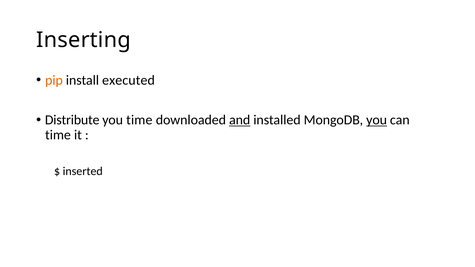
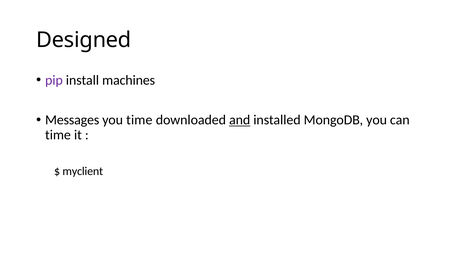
Inserting: Inserting -> Designed
pip colour: orange -> purple
executed: executed -> machines
Distribute: Distribute -> Messages
you at (377, 120) underline: present -> none
inserted: inserted -> myclient
